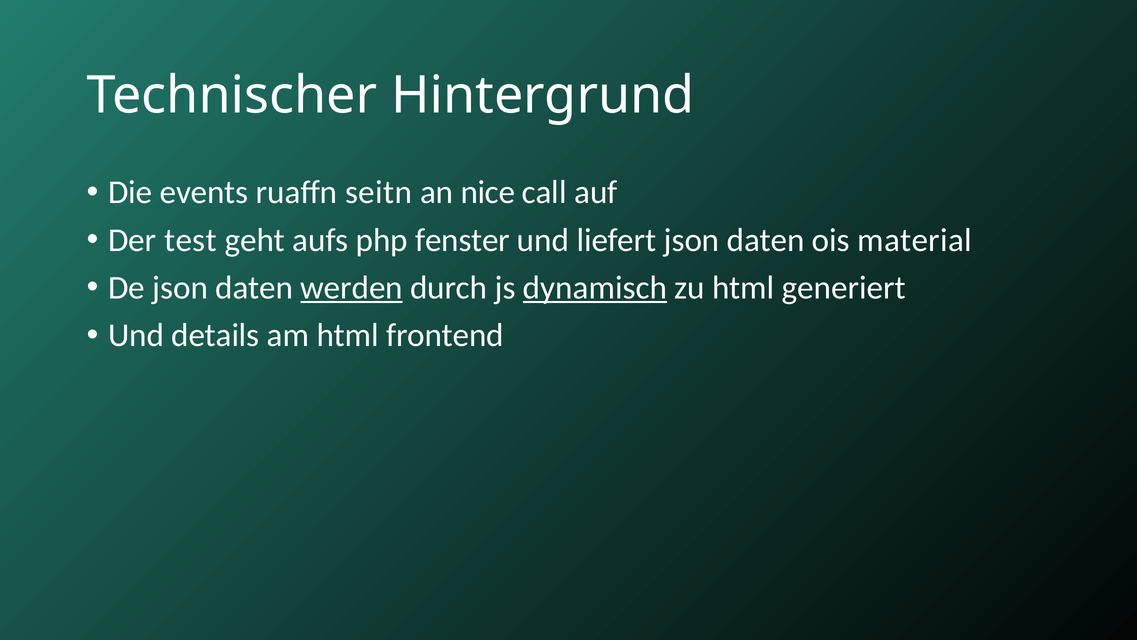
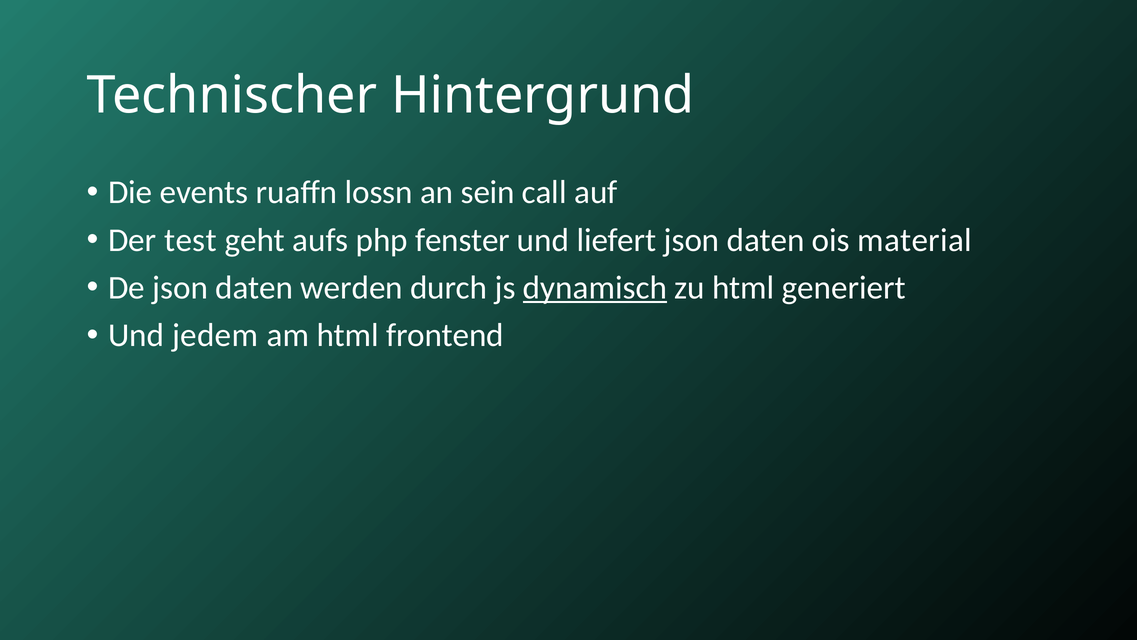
seitn: seitn -> lossn
nice: nice -> sein
werden underline: present -> none
details: details -> jedem
